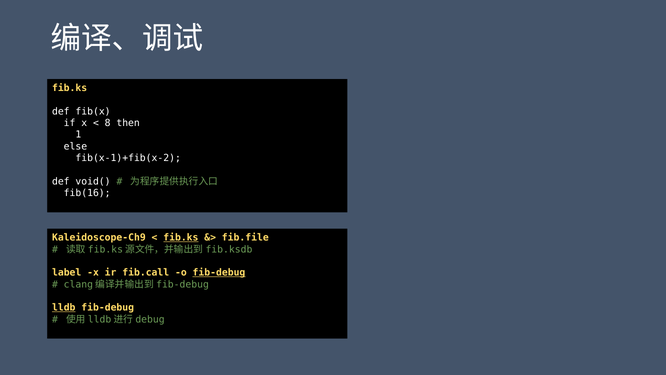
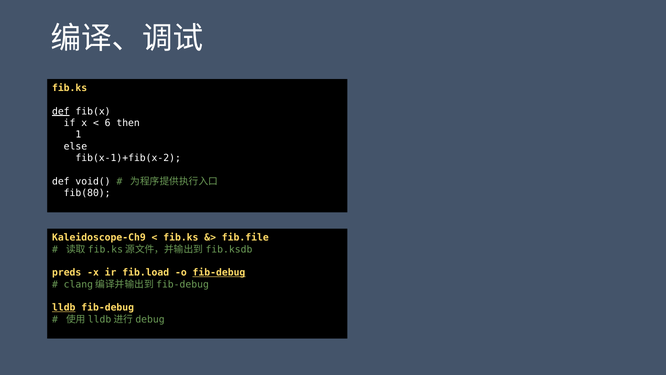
def at (61, 111) underline: none -> present
8: 8 -> 6
fib(16: fib(16 -> fib(80
fib.ks at (181, 237) underline: present -> none
label: label -> preds
fib.call: fib.call -> fib.load
